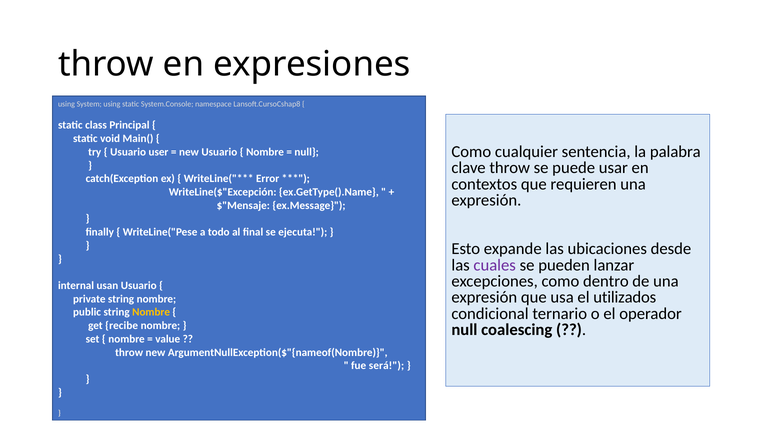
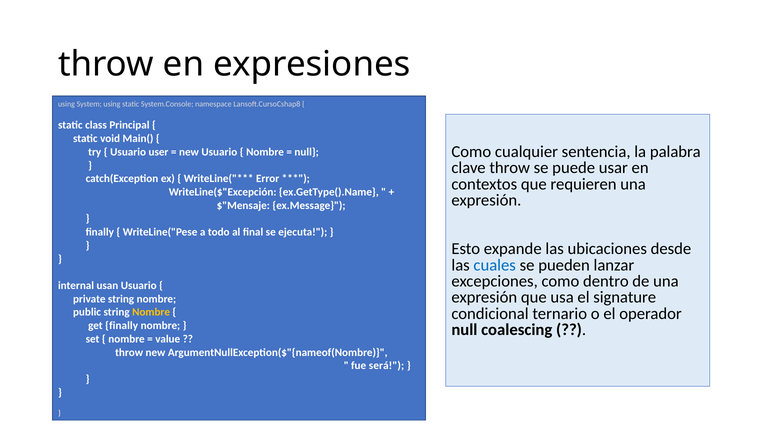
cuales colour: purple -> blue
utilizados: utilizados -> signature
get recibe: recibe -> finally
